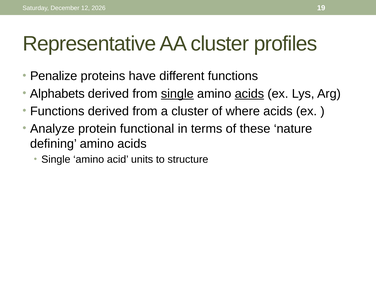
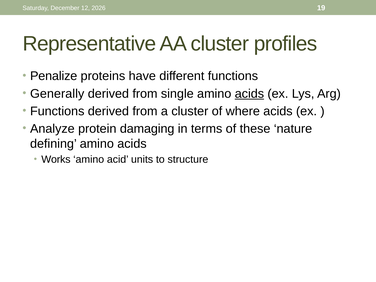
Alphabets: Alphabets -> Generally
single at (177, 94) underline: present -> none
functional: functional -> damaging
Single at (56, 159): Single -> Works
